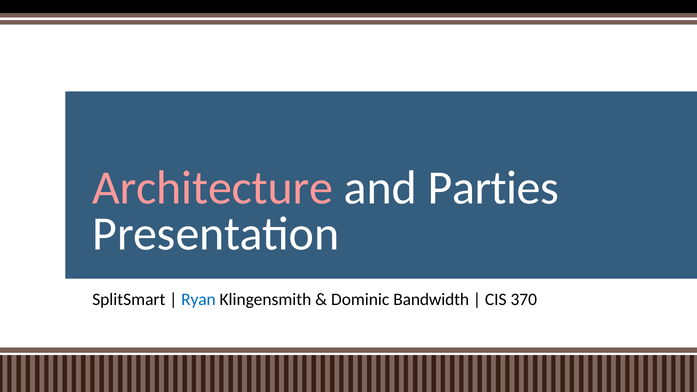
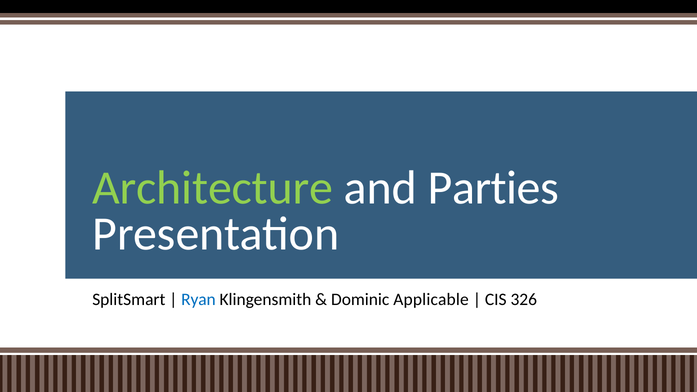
Architecture colour: pink -> light green
Bandwidth: Bandwidth -> Applicable
370: 370 -> 326
